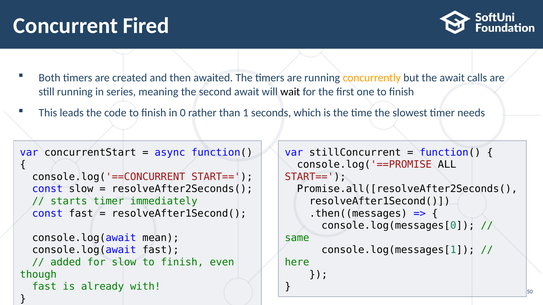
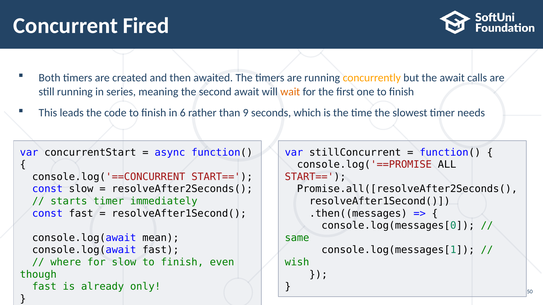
wait colour: black -> orange
0: 0 -> 6
1: 1 -> 9
added: added -> where
here: here -> wish
with: with -> only
